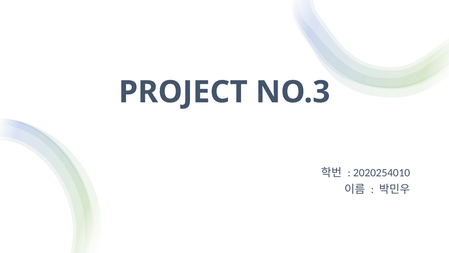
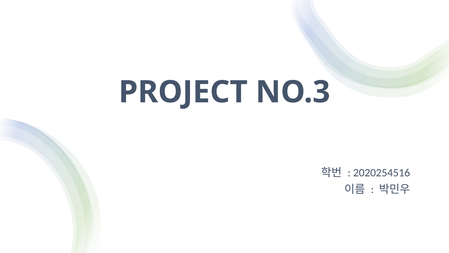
2020254010: 2020254010 -> 2020254516
